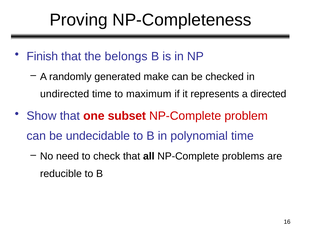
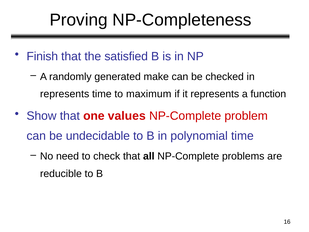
belongs: belongs -> satisfied
undirected at (65, 94): undirected -> represents
directed: directed -> function
subset: subset -> values
